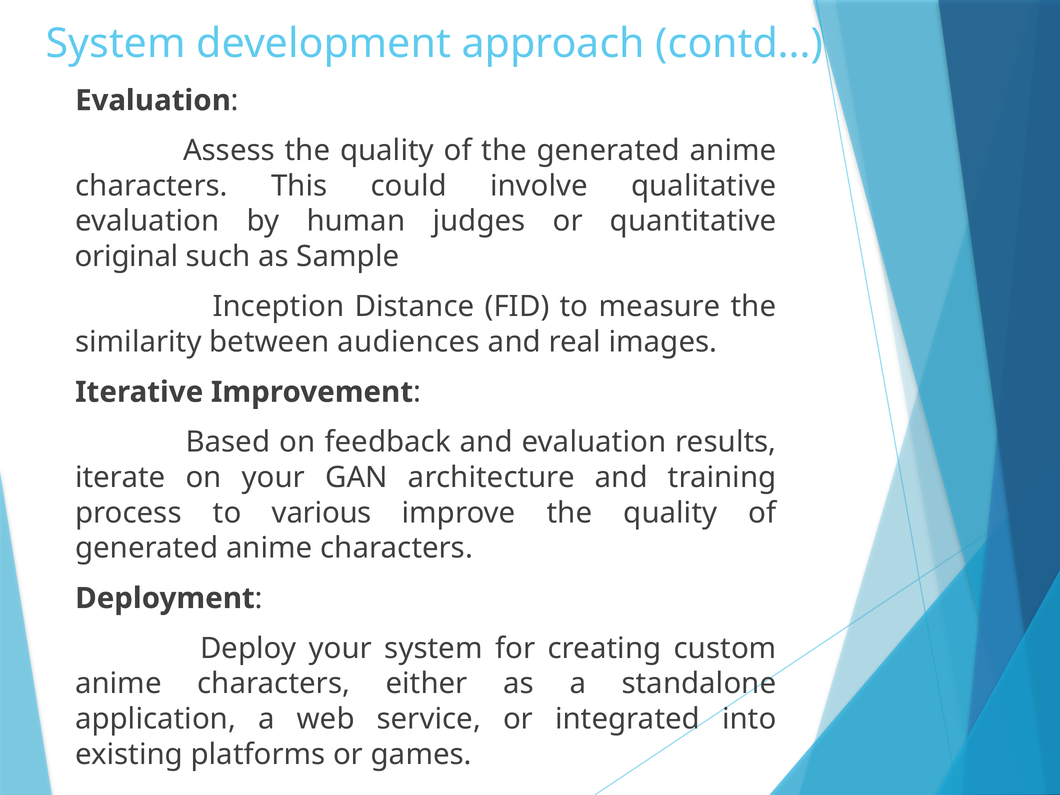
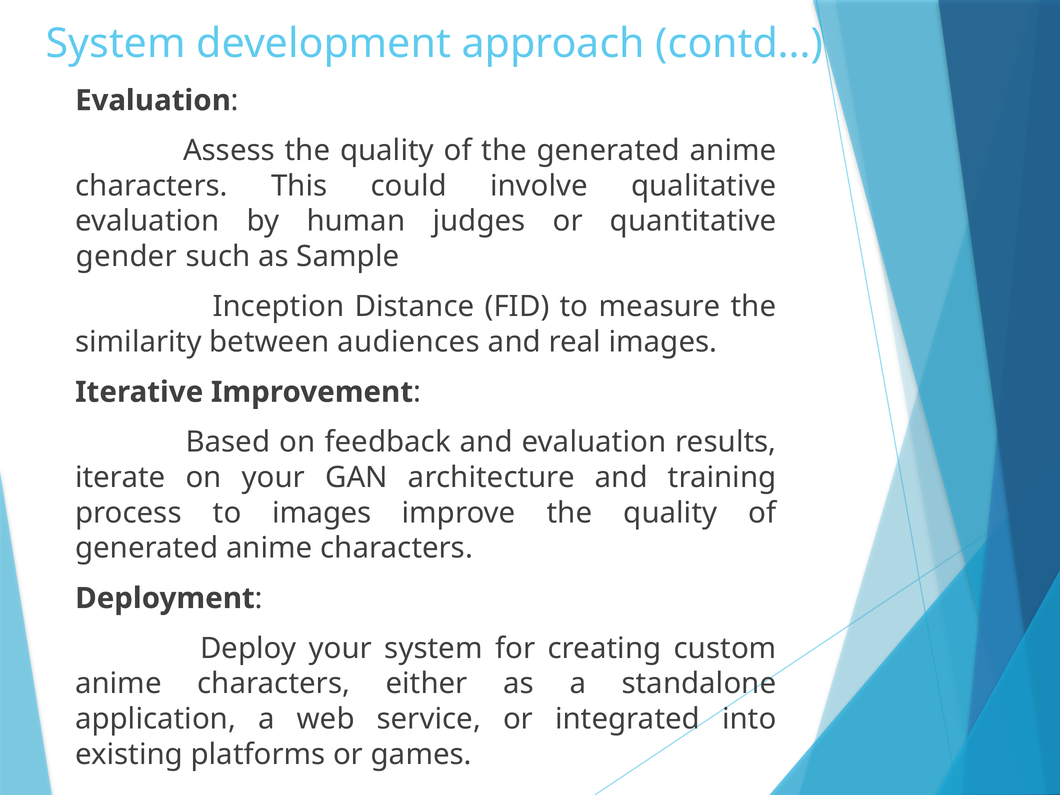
original: original -> gender
to various: various -> images
